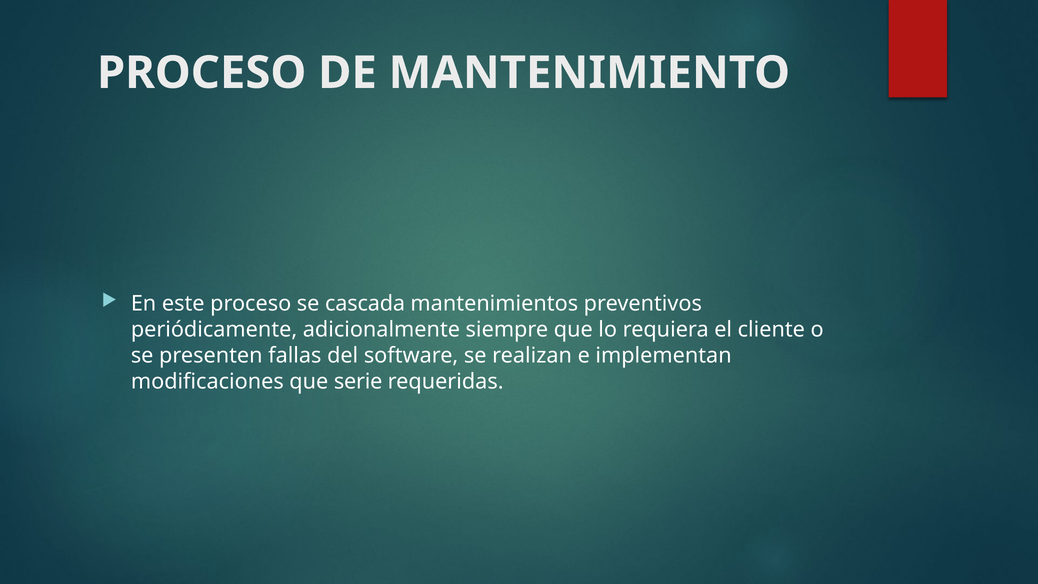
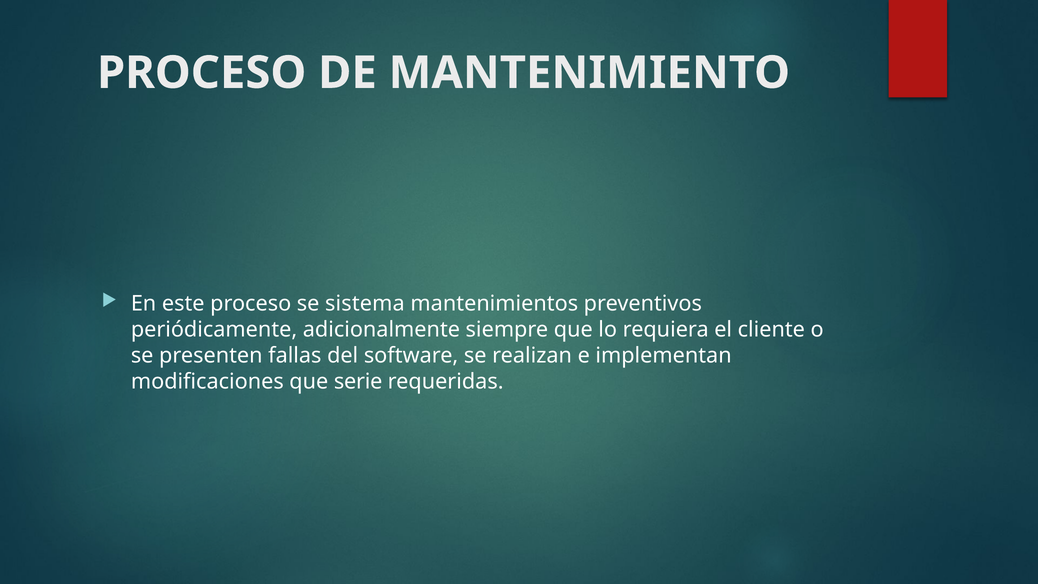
cascada: cascada -> sistema
